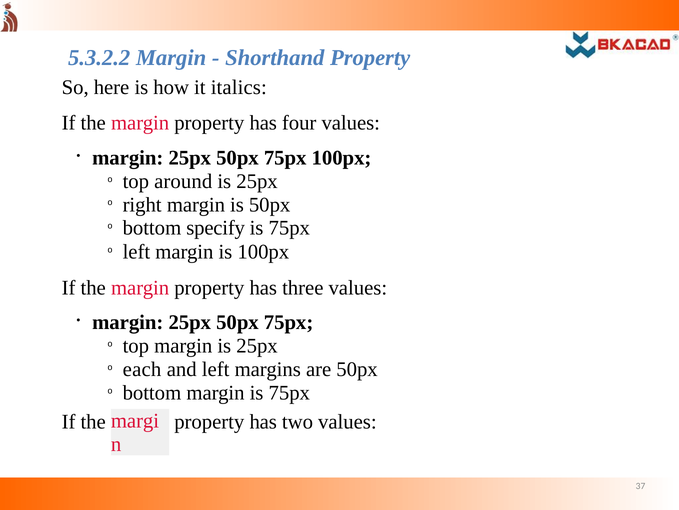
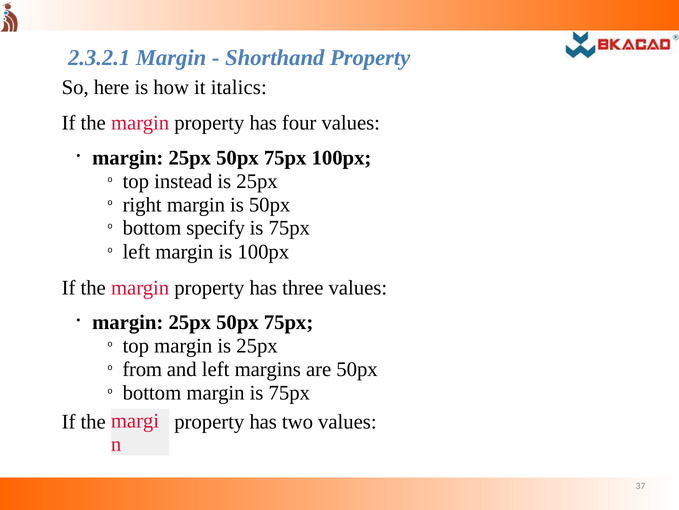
5.3.2.2: 5.3.2.2 -> 2.3.2.1
around: around -> instead
each: each -> from
